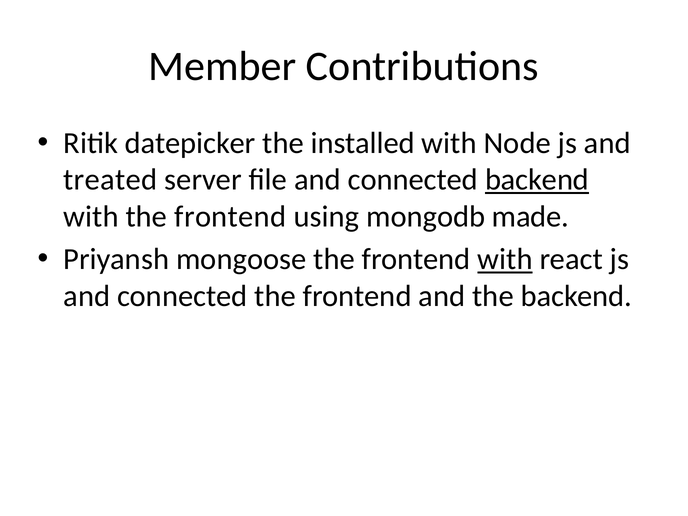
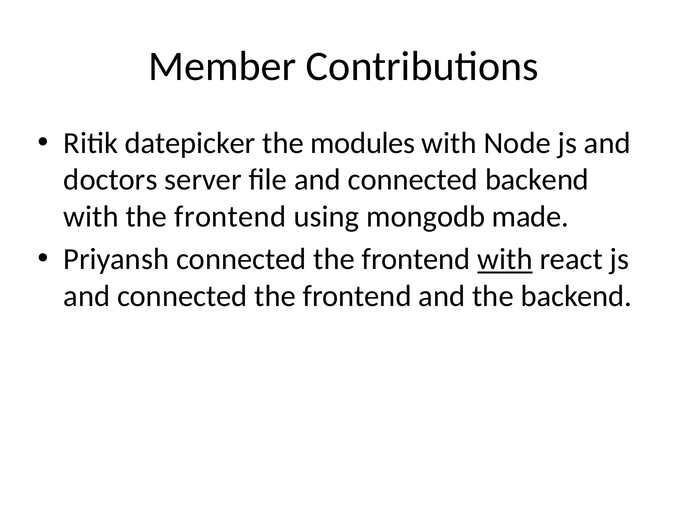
installed: installed -> modules
treated: treated -> doctors
backend at (537, 180) underline: present -> none
Priyansh mongoose: mongoose -> connected
